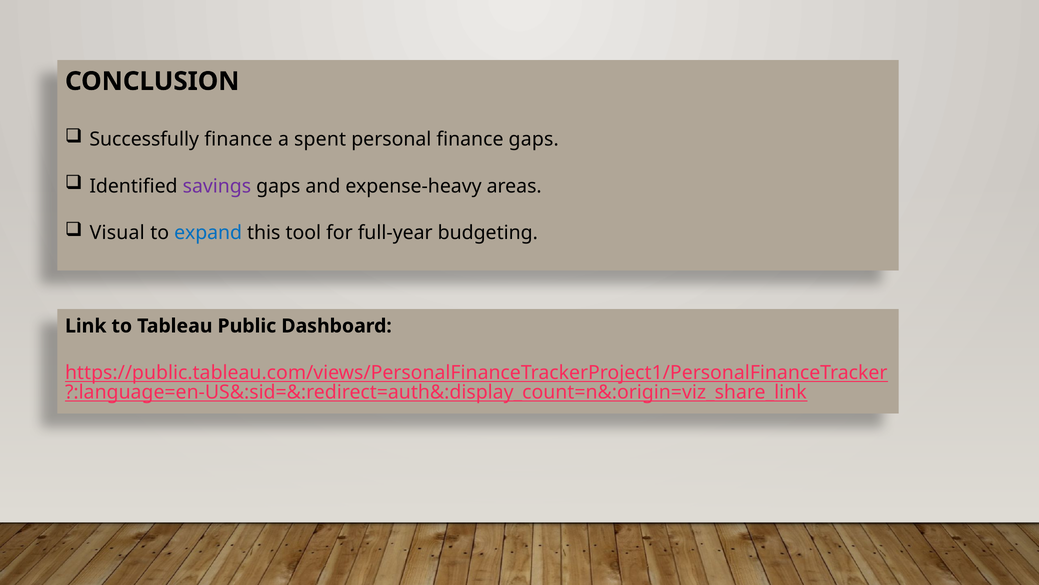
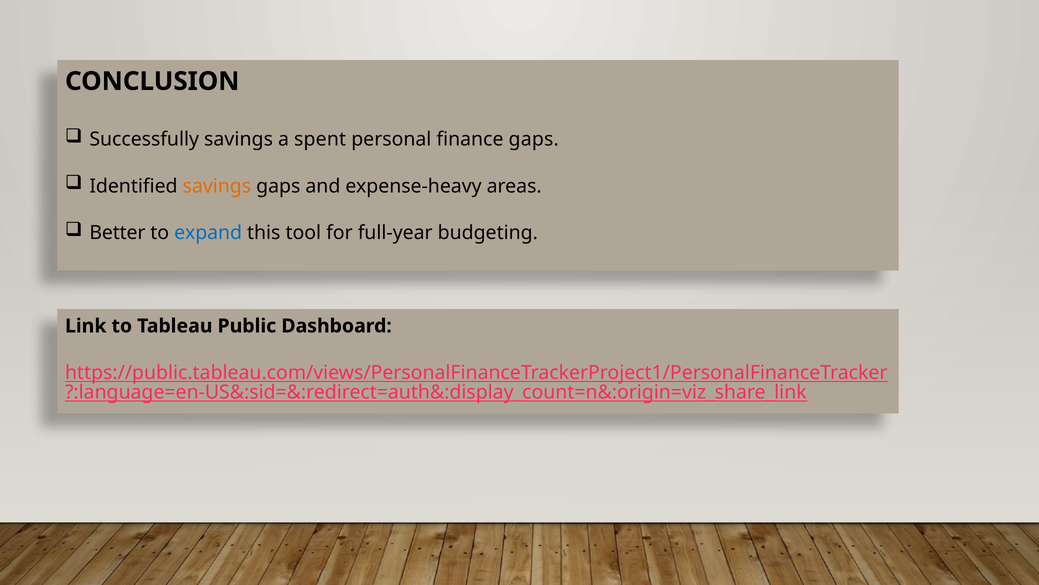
Successfully finance: finance -> savings
savings at (217, 186) colour: purple -> orange
Visual: Visual -> Better
